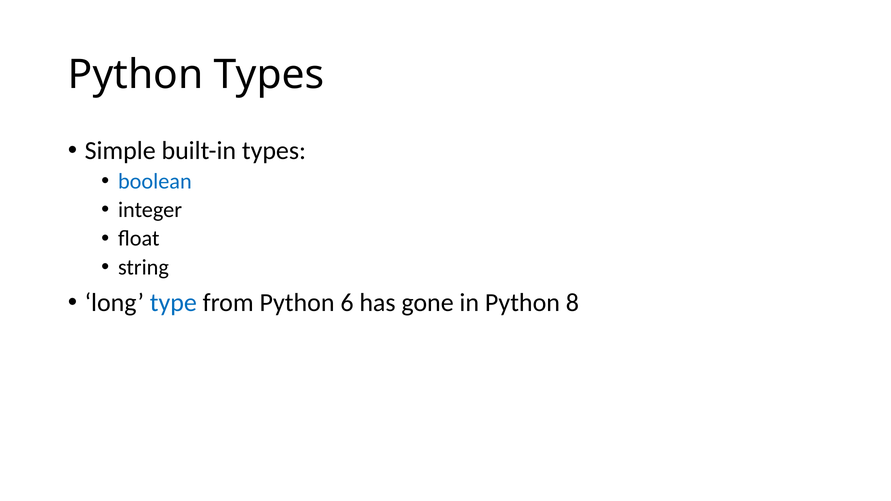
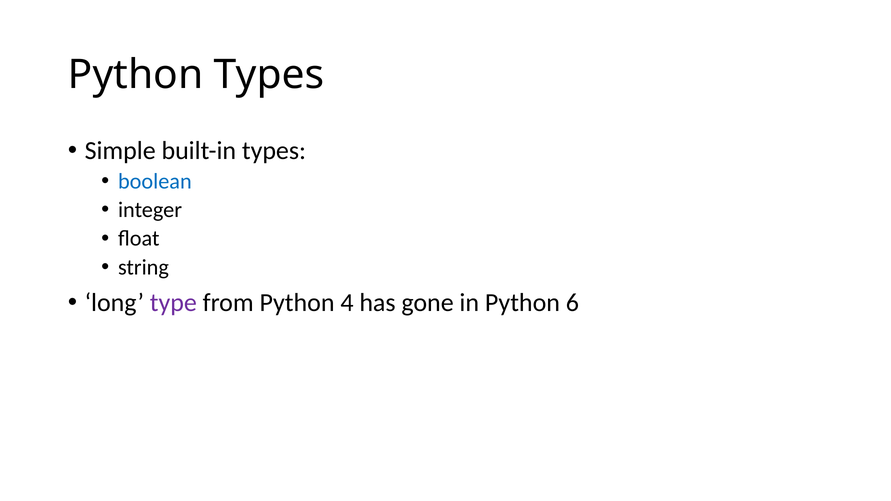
type colour: blue -> purple
6: 6 -> 4
8: 8 -> 6
